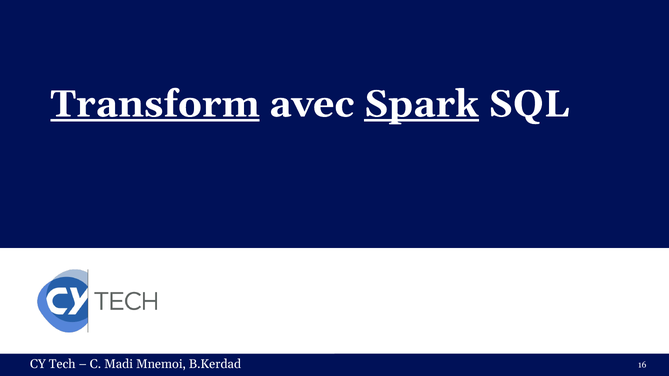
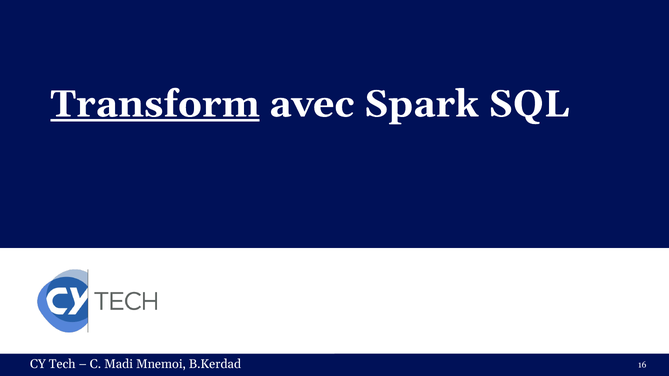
Spark underline: present -> none
